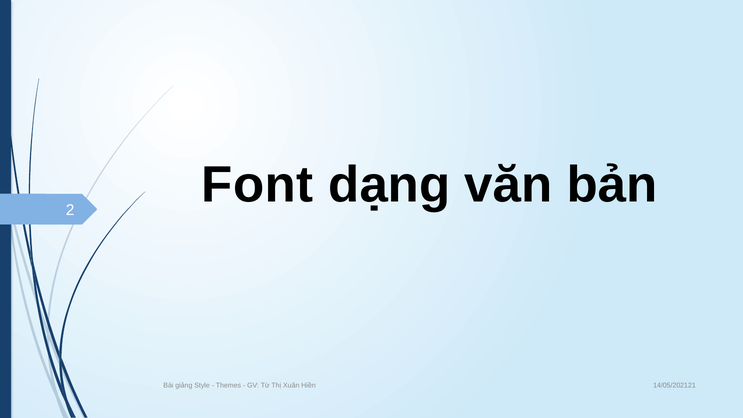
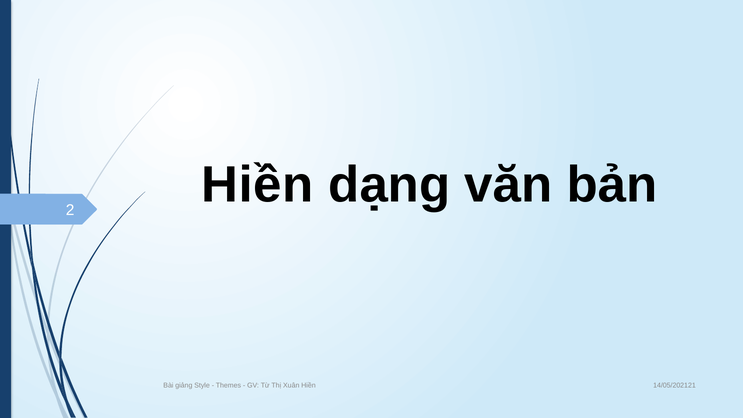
2 Font: Font -> Hiền
